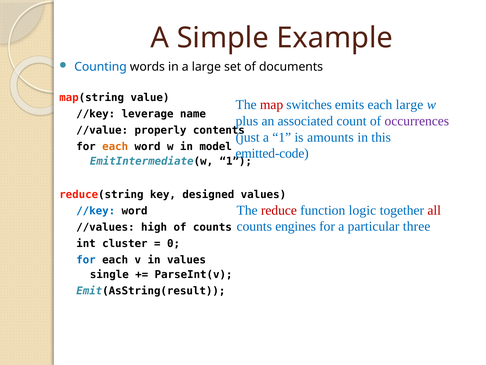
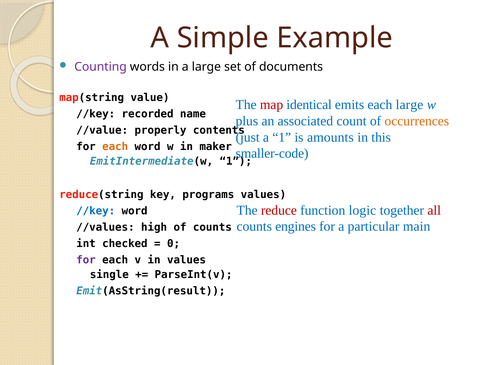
Counting colour: blue -> purple
switches: switches -> identical
leverage: leverage -> recorded
occurrences colour: purple -> orange
model: model -> maker
emitted-code: emitted-code -> smaller-code
designed: designed -> programs
three: three -> main
cluster: cluster -> checked
for at (86, 259) colour: blue -> purple
